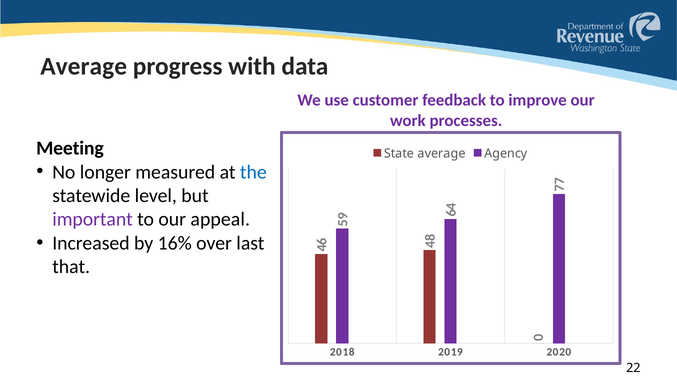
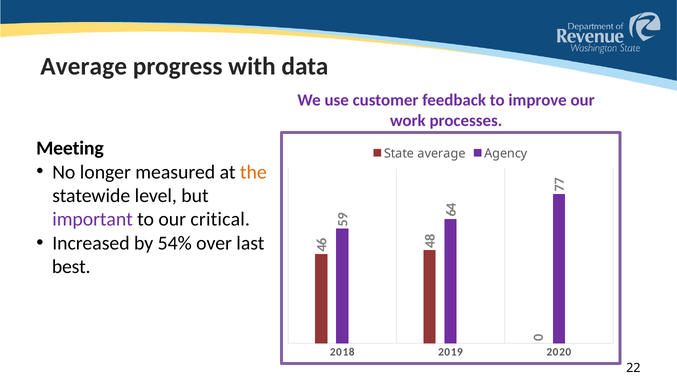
the colour: blue -> orange
appeal: appeal -> critical
16%: 16% -> 54%
that: that -> best
